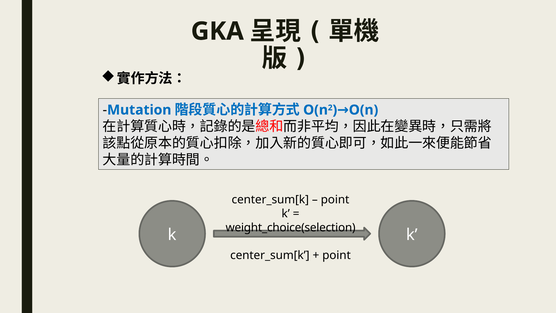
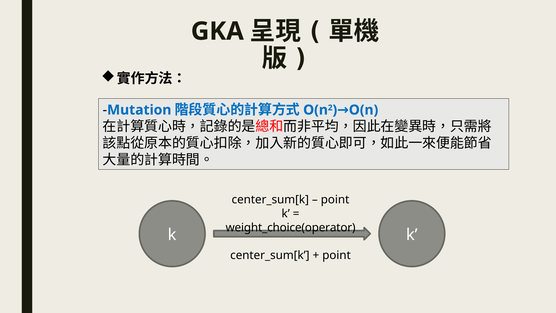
weight_choice(selection: weight_choice(selection -> weight_choice(operator
